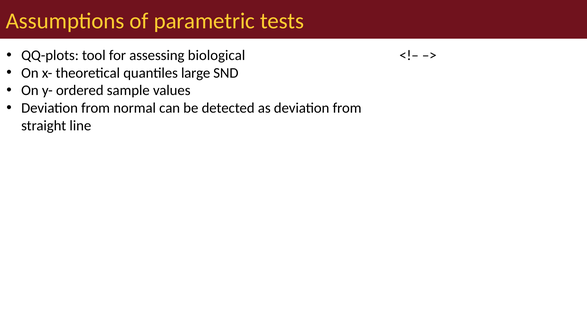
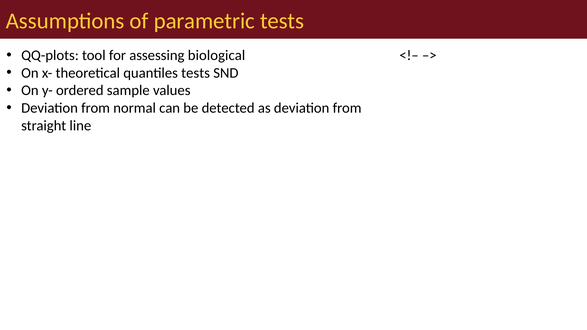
quantiles large: large -> tests
